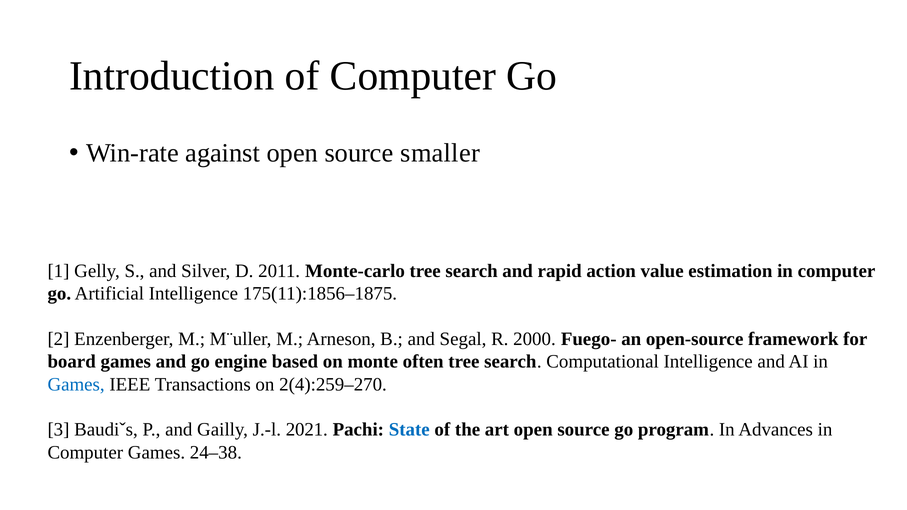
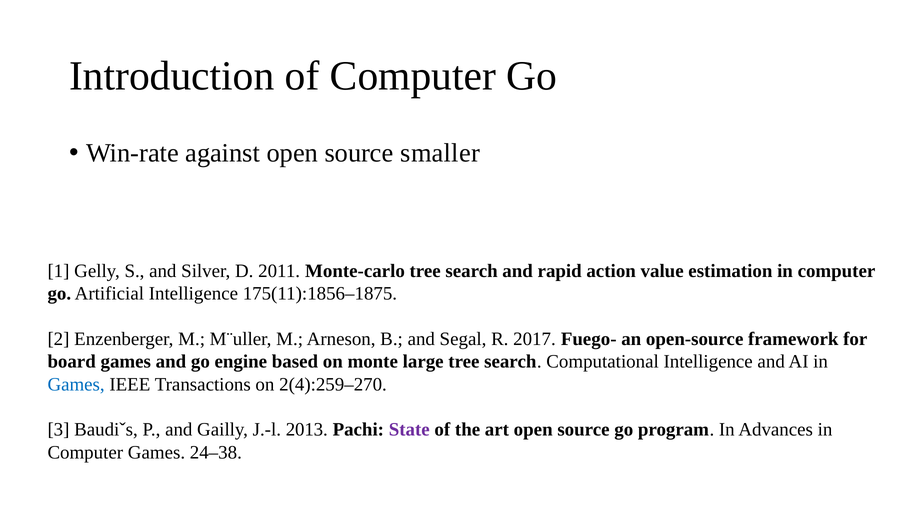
2000: 2000 -> 2017
often: often -> large
2021: 2021 -> 2013
State colour: blue -> purple
